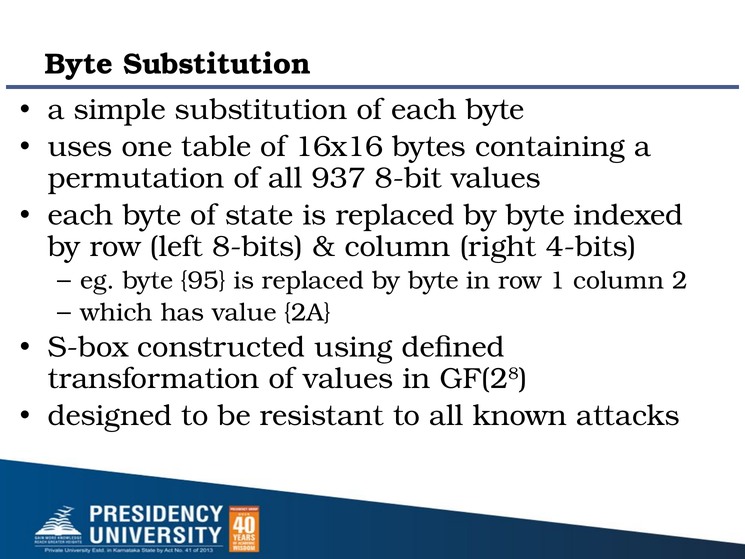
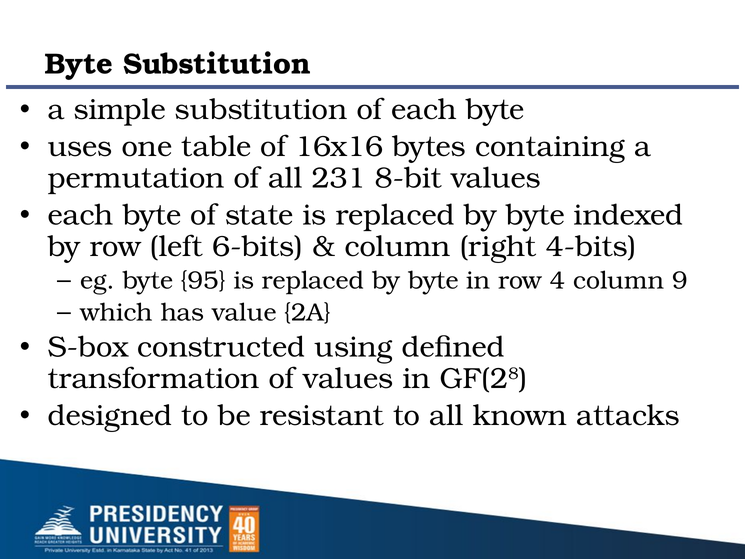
937: 937 -> 231
8-bits: 8-bits -> 6-bits
1: 1 -> 4
2: 2 -> 9
